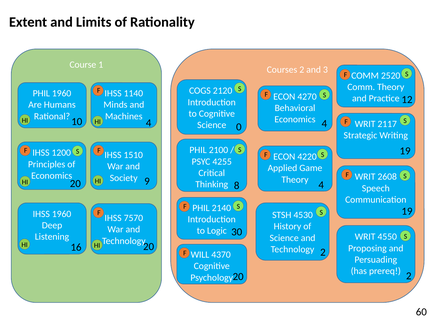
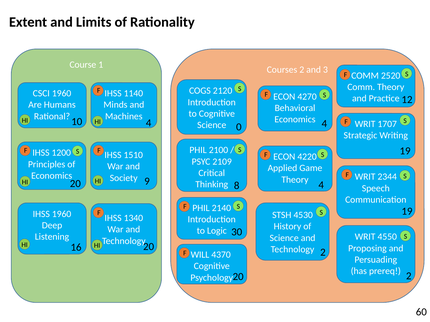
PHIL at (41, 93): PHIL -> CSCI
2117: 2117 -> 1707
4255: 4255 -> 2109
2608: 2608 -> 2344
7570: 7570 -> 1340
